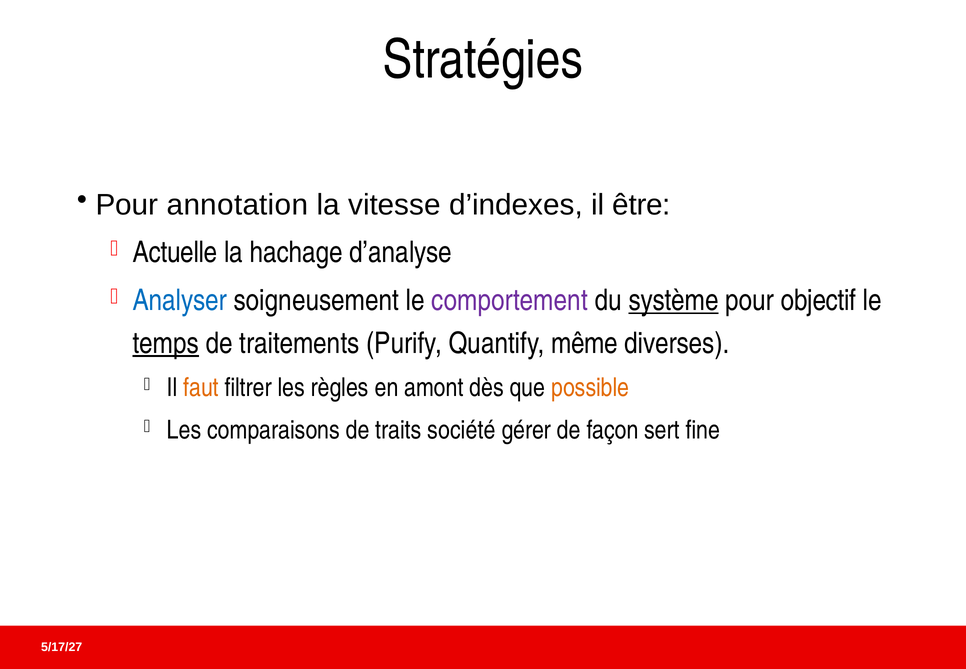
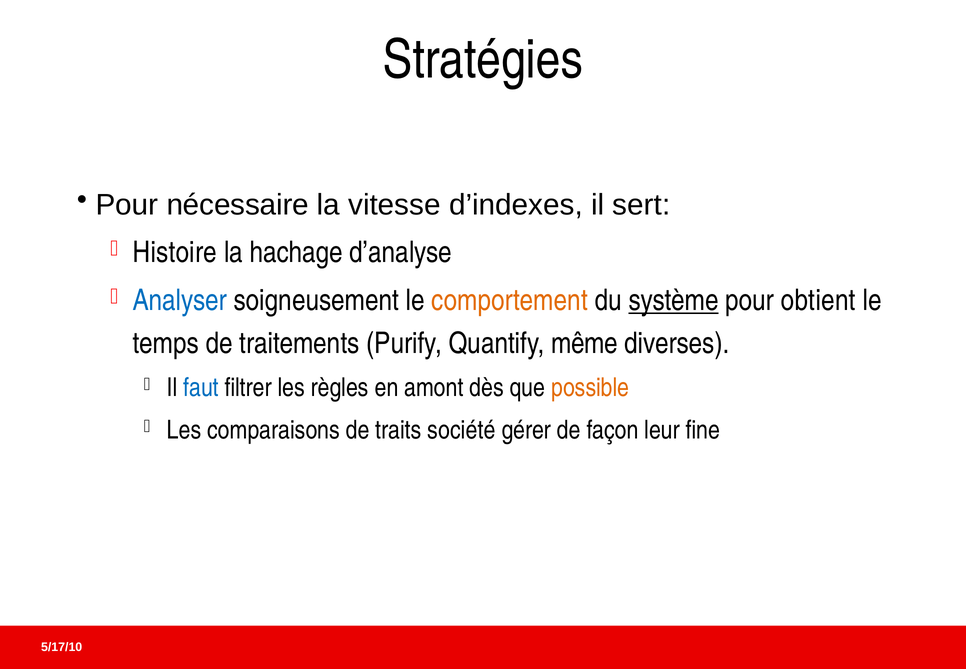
annotation: annotation -> nécessaire
être: être -> sert
Actuelle: Actuelle -> Histoire
comportement colour: purple -> orange
objectif: objectif -> obtient
temps underline: present -> none
faut colour: orange -> blue
sert: sert -> leur
5/17/27: 5/17/27 -> 5/17/10
